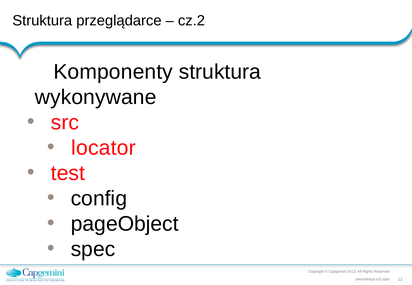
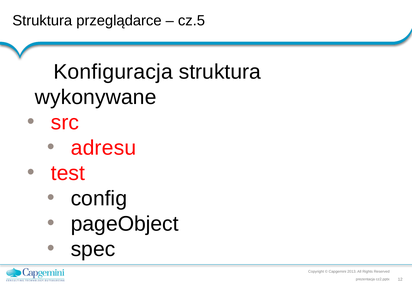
cz.2: cz.2 -> cz.5
Komponenty: Komponenty -> Konfiguracja
locator: locator -> adresu
